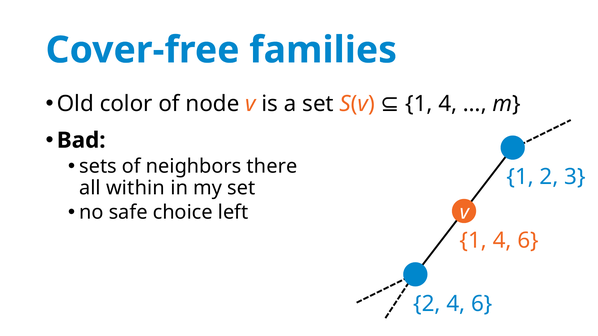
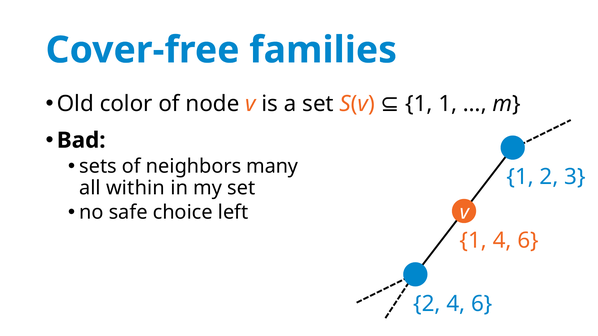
S(v 1 4: 4 -> 1
there: there -> many
